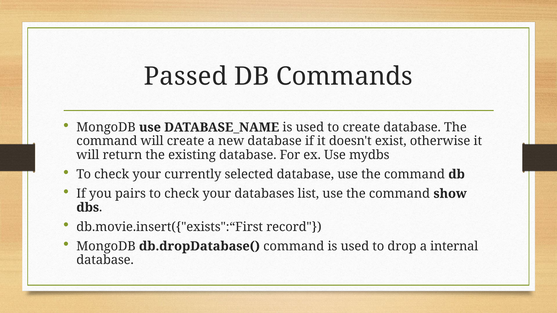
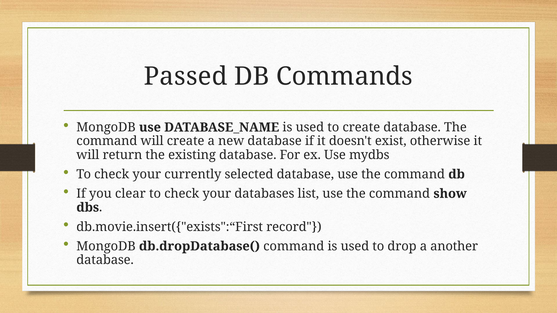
pairs: pairs -> clear
internal: internal -> another
